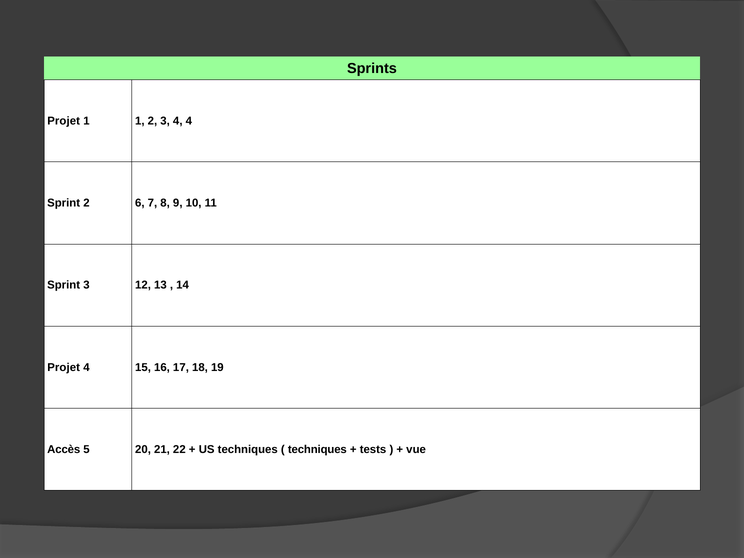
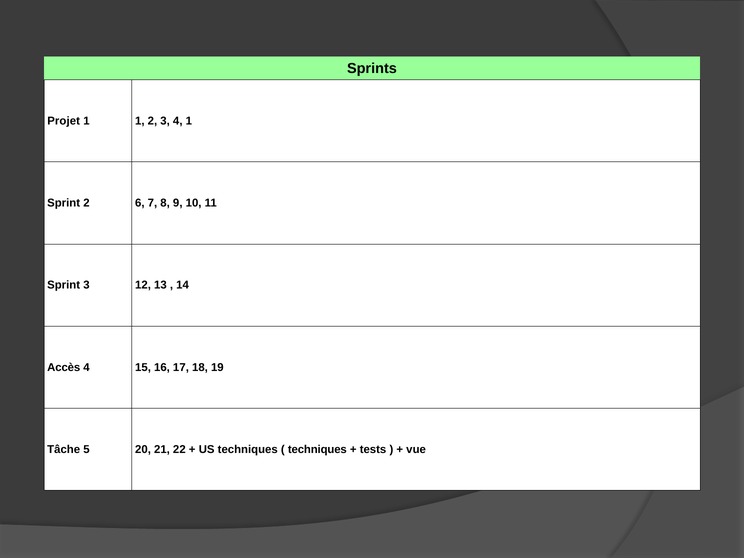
4 4: 4 -> 1
Projet at (64, 367): Projet -> Accès
Accès: Accès -> Tâche
